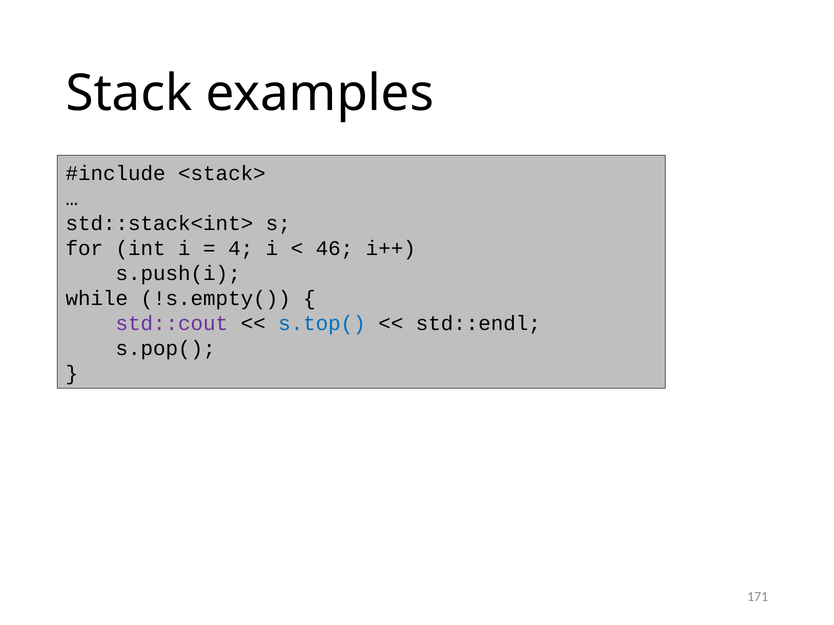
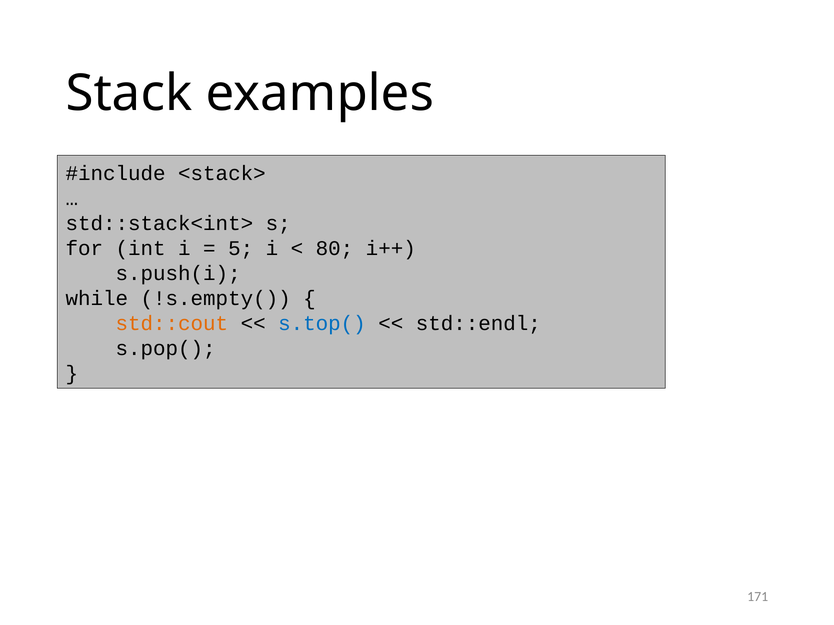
4: 4 -> 5
46: 46 -> 80
std::cout colour: purple -> orange
